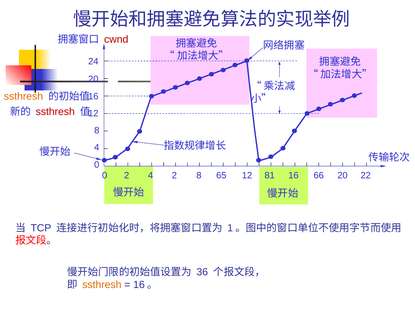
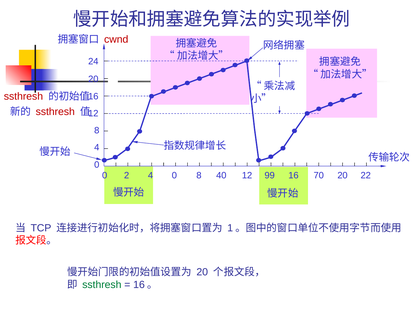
ssthresh at (23, 96) colour: orange -> red
4 2: 2 -> 0
65: 65 -> 40
81: 81 -> 99
66: 66 -> 70
36 at (202, 272): 36 -> 20
ssthresh at (102, 285) colour: orange -> green
